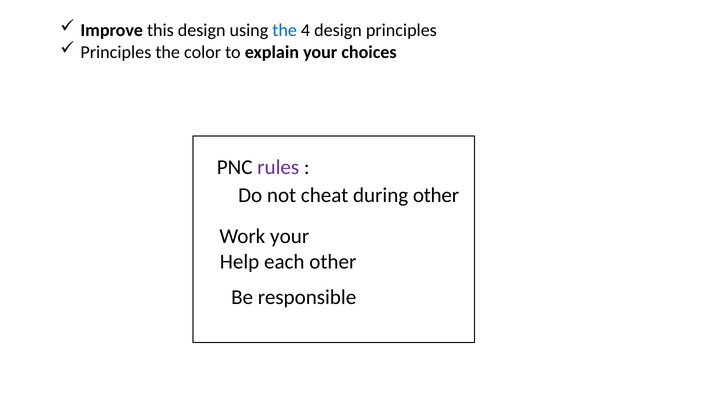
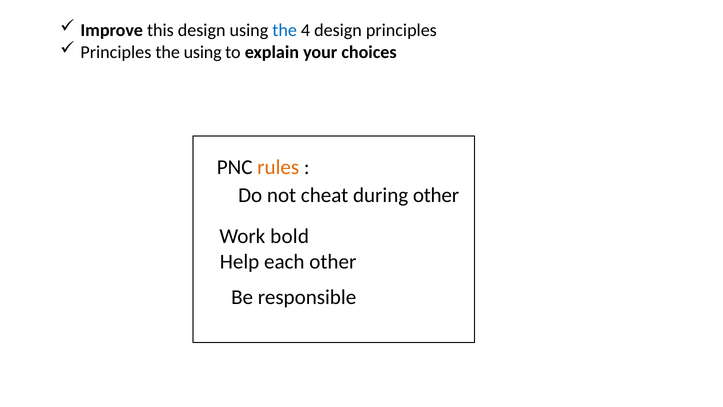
the color: color -> using
rules colour: purple -> orange
Work your: your -> bold
